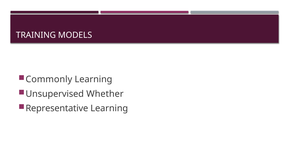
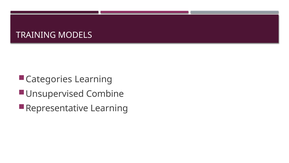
Commonly: Commonly -> Categories
Whether: Whether -> Combine
